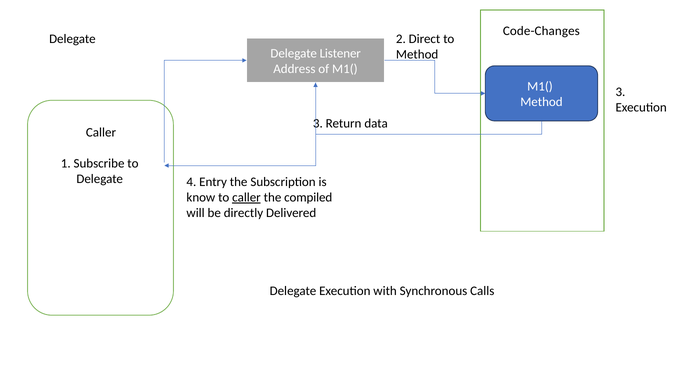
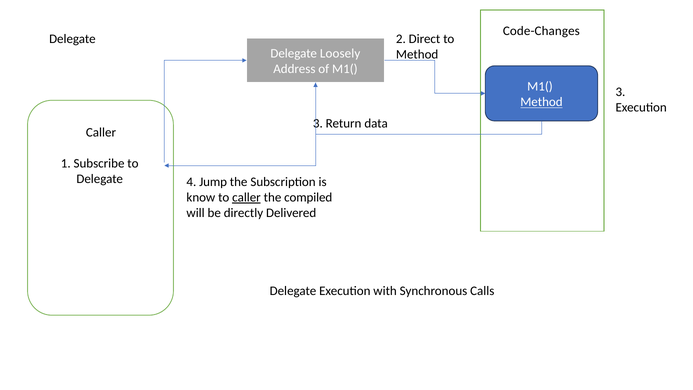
Listener: Listener -> Loosely
Method at (541, 102) underline: none -> present
Entry: Entry -> Jump
